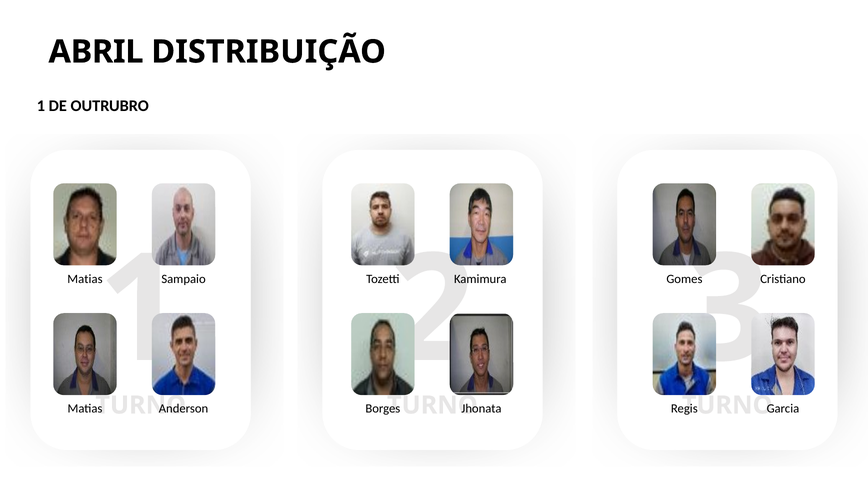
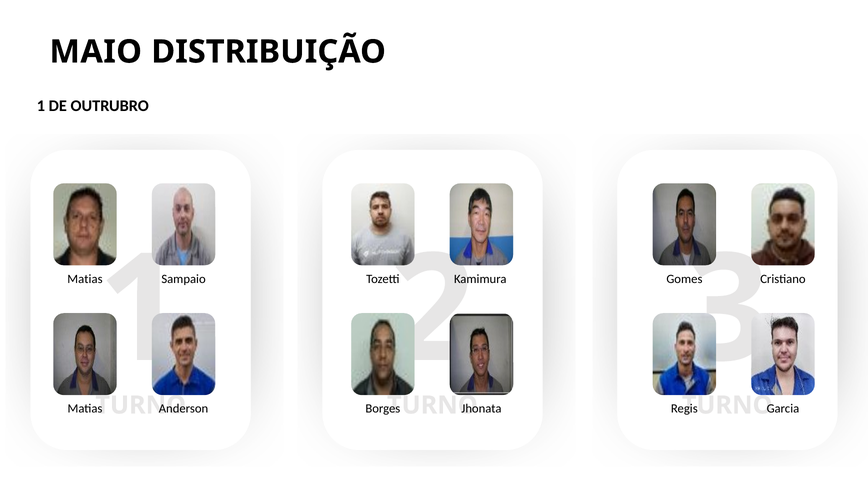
ABRIL: ABRIL -> MAIO
